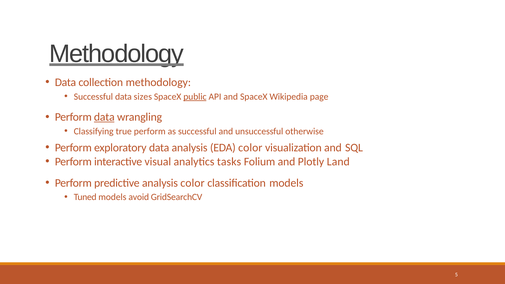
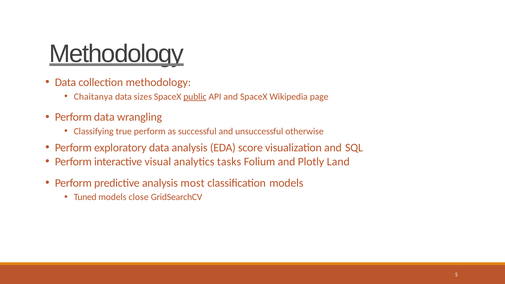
Successful at (93, 97): Successful -> Chaitanya
data at (104, 117) underline: present -> none
EDA color: color -> score
analysis color: color -> most
avoid: avoid -> close
